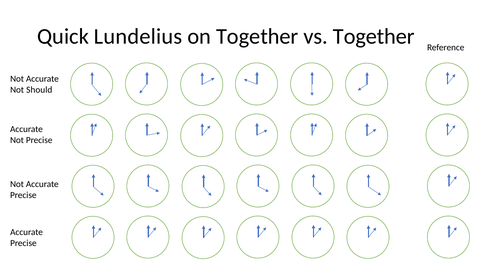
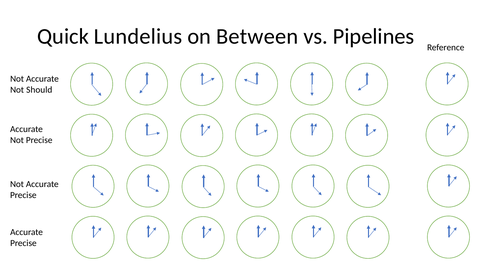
on Together: Together -> Between
vs Together: Together -> Pipelines
